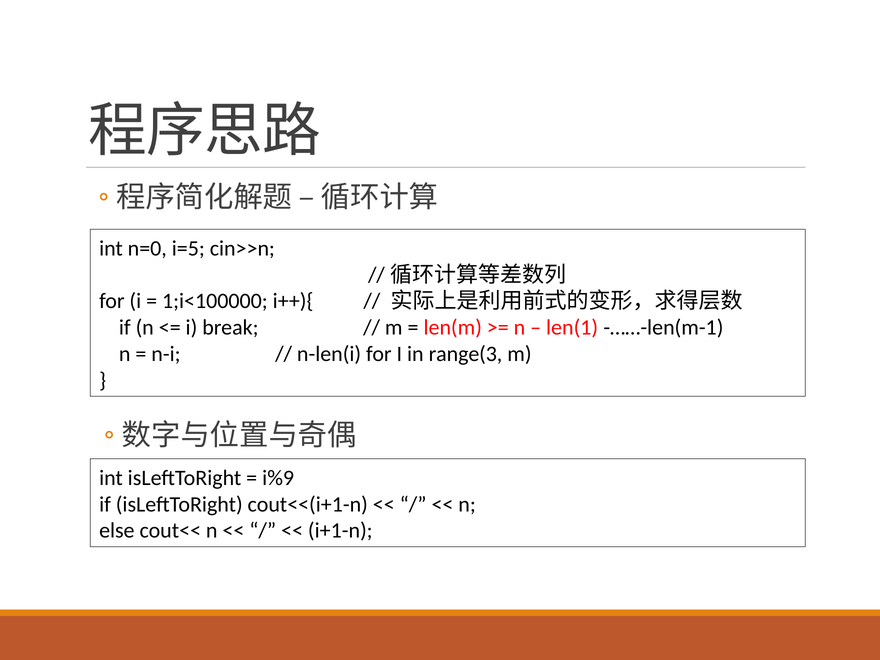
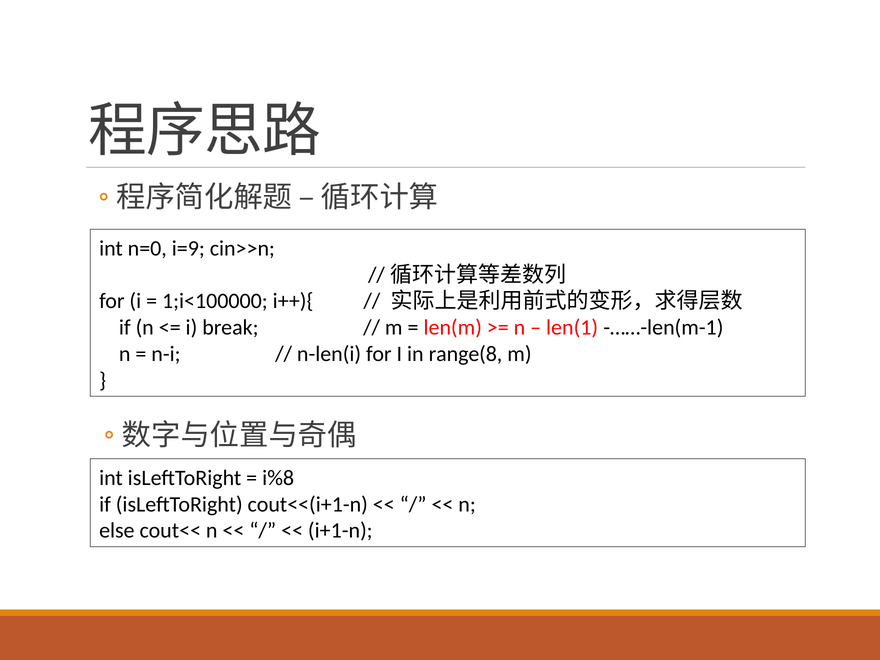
i=5: i=5 -> i=9
range(3: range(3 -> range(8
i%9: i%9 -> i%8
